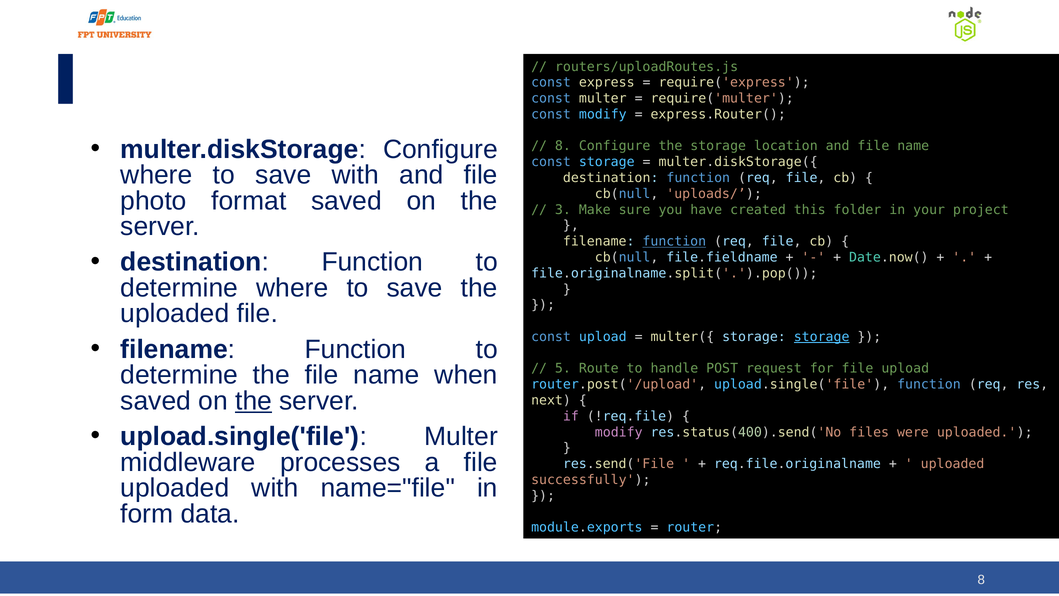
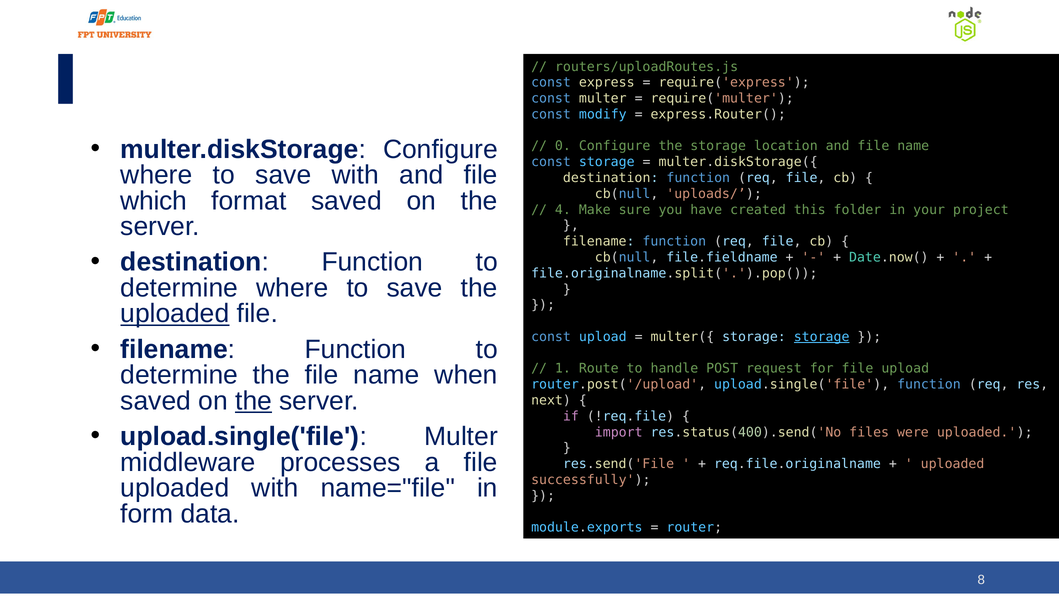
8 at (563, 146): 8 -> 0
photo: photo -> which
3: 3 -> 4
function at (674, 241) underline: present -> none
uploaded at (175, 314) underline: none -> present
5: 5 -> 1
modify at (619, 432): modify -> import
